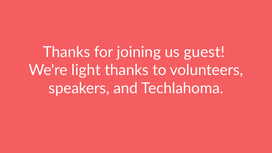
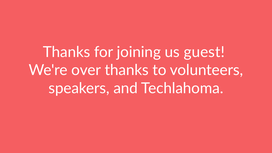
light: light -> over
